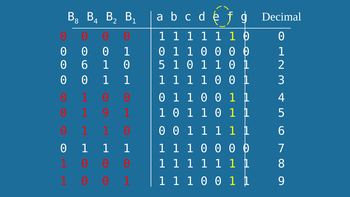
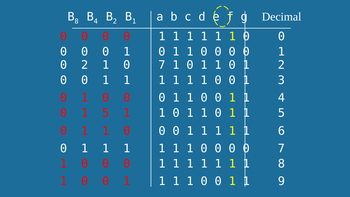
0 6: 6 -> 2
1 0 5: 5 -> 7
0 1 9: 9 -> 5
